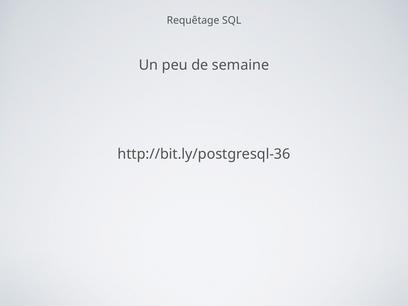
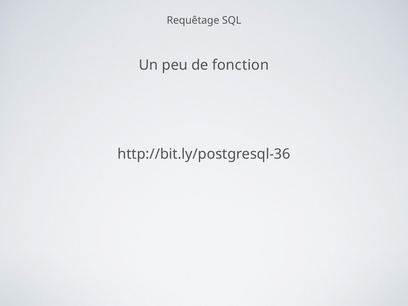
semaine: semaine -> fonction
